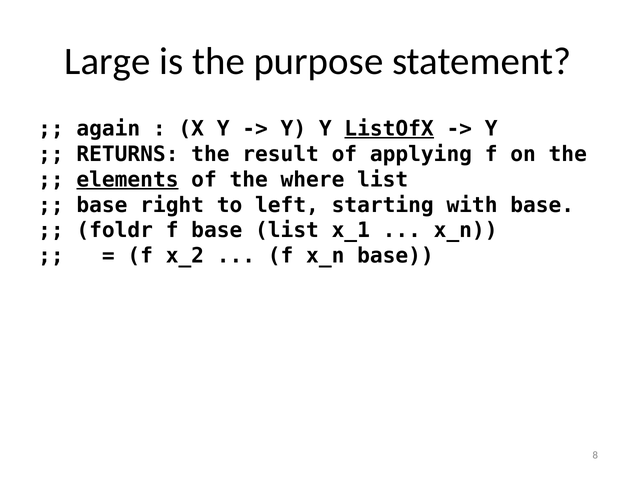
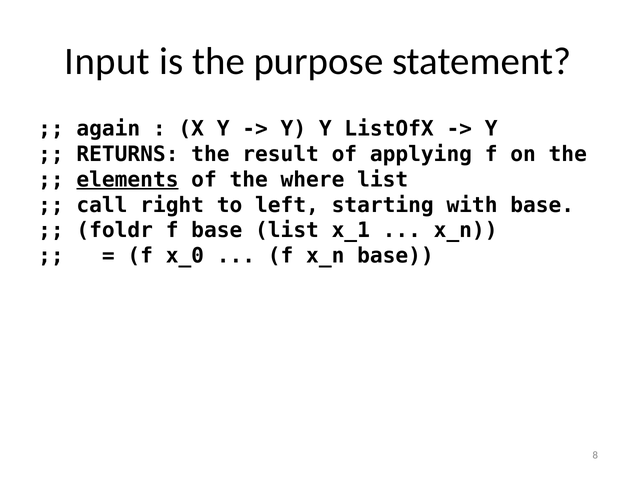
Large: Large -> Input
ListOfX underline: present -> none
base at (102, 205): base -> call
x_2: x_2 -> x_0
